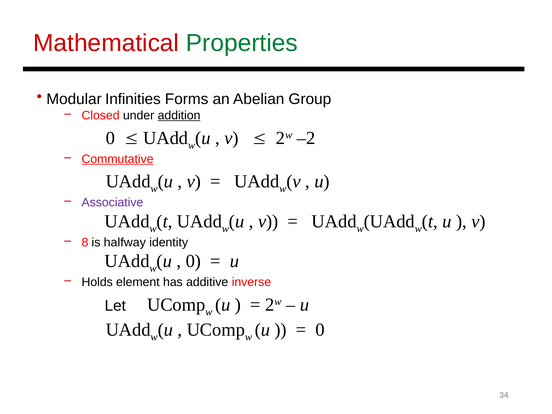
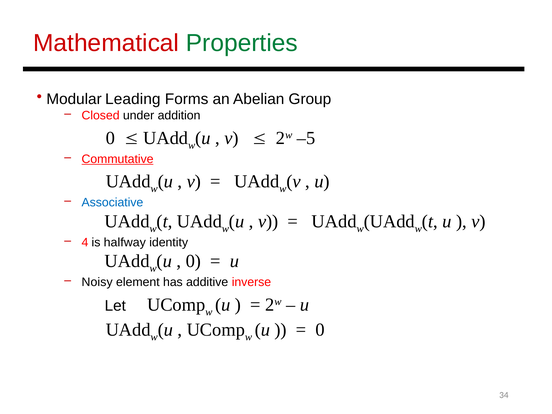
Infinities: Infinities -> Leading
addition underline: present -> none
–2: –2 -> –5
Associative colour: purple -> blue
8: 8 -> 4
Holds: Holds -> Noisy
